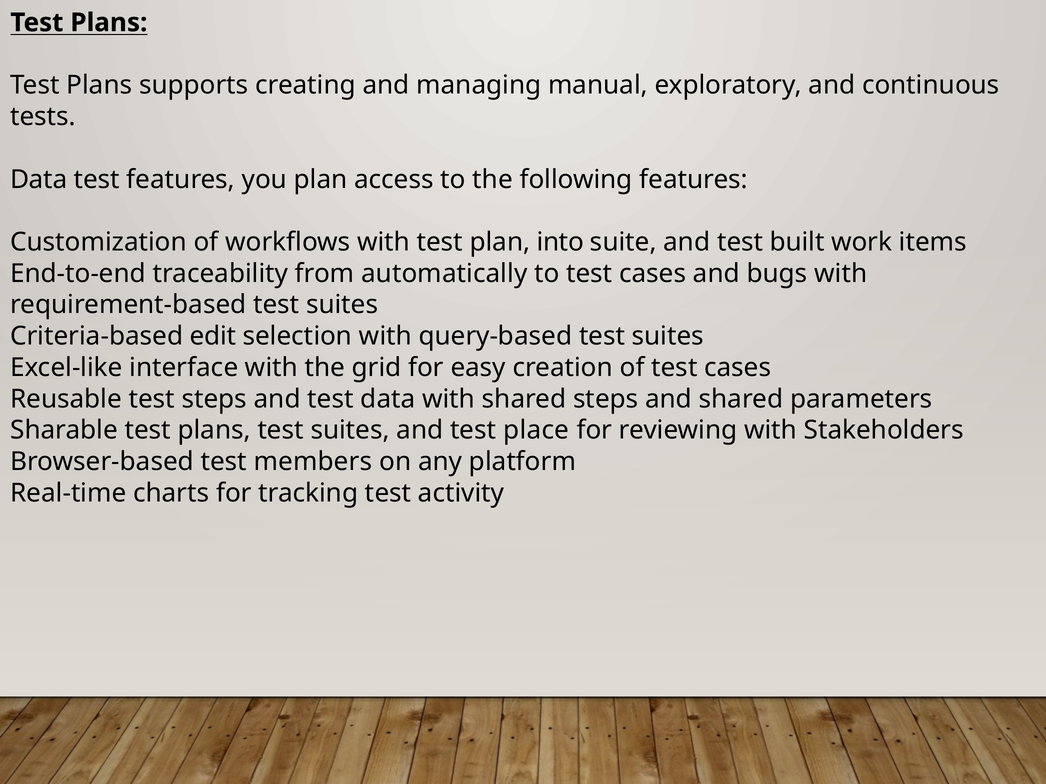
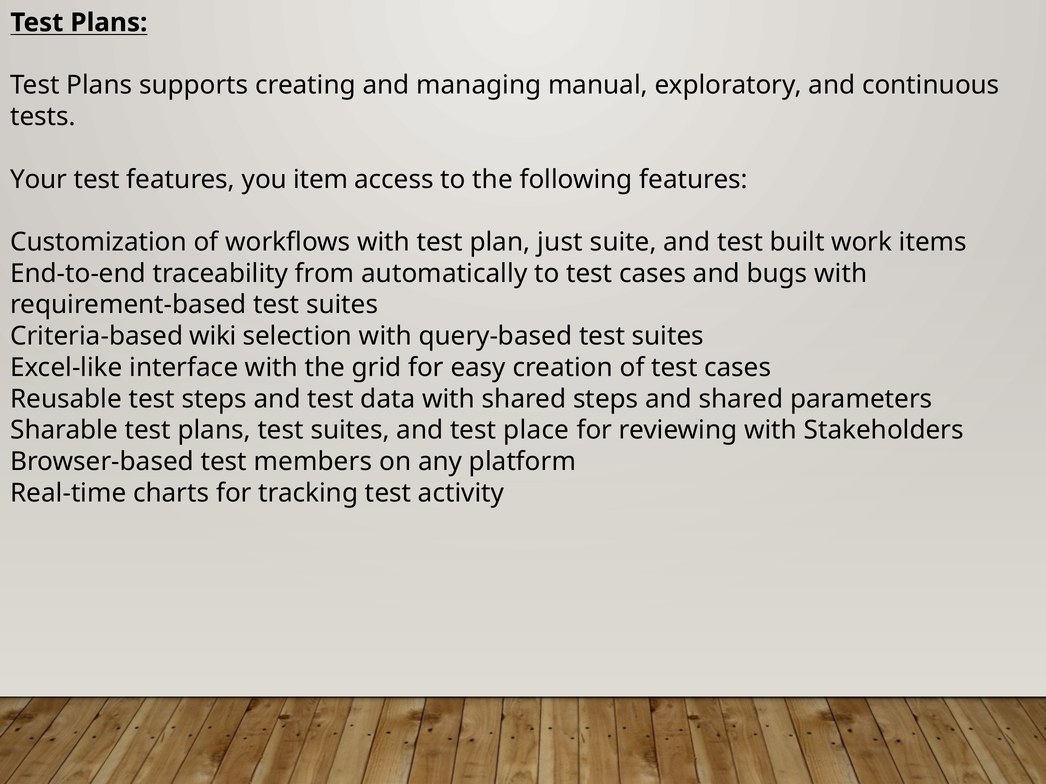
Data at (39, 180): Data -> Your
you plan: plan -> item
into: into -> just
edit: edit -> wiki
